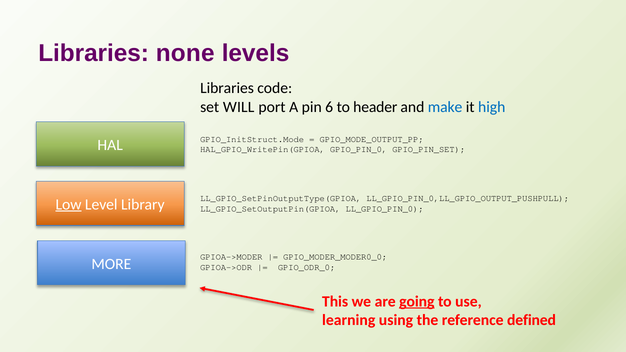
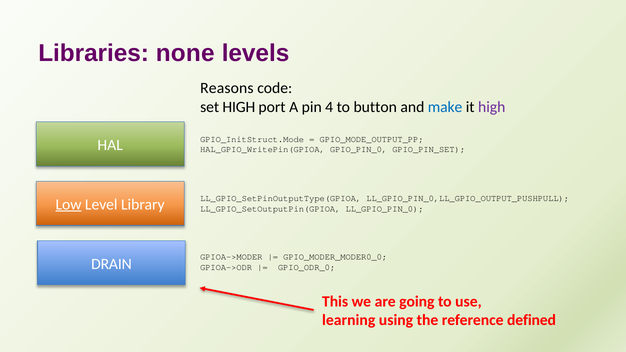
Libraries at (227, 88): Libraries -> Reasons
set WILL: WILL -> HIGH
6: 6 -> 4
header: header -> button
high at (492, 107) colour: blue -> purple
MORE: MORE -> DRAIN
going underline: present -> none
